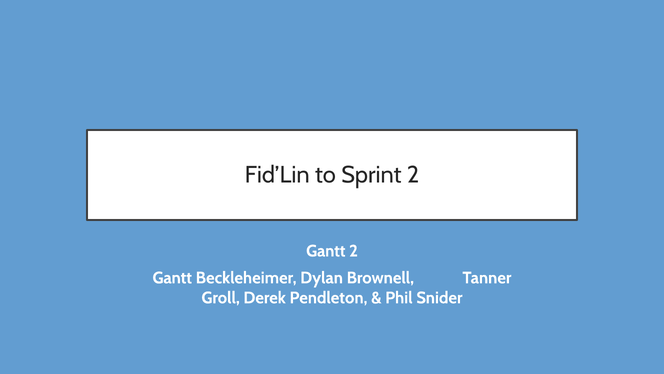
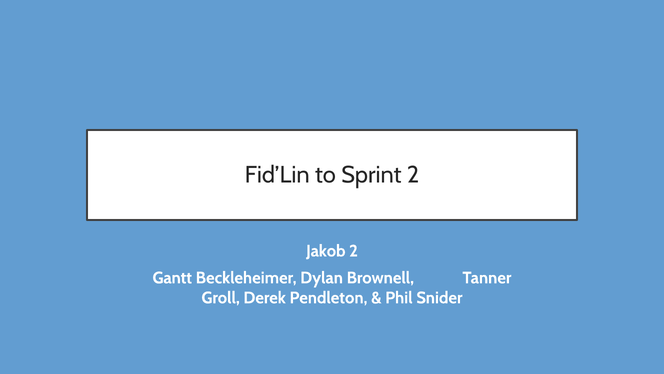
Gantt at (326, 251): Gantt -> Jakob
